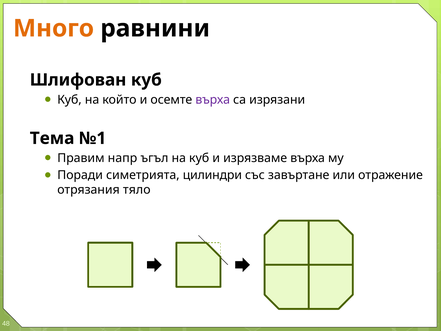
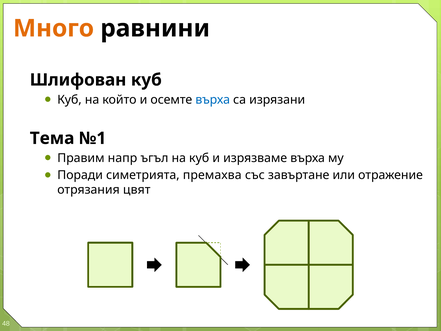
върха at (213, 100) colour: purple -> blue
цилиндри: цилиндри -> премахва
тяло: тяло -> цвят
